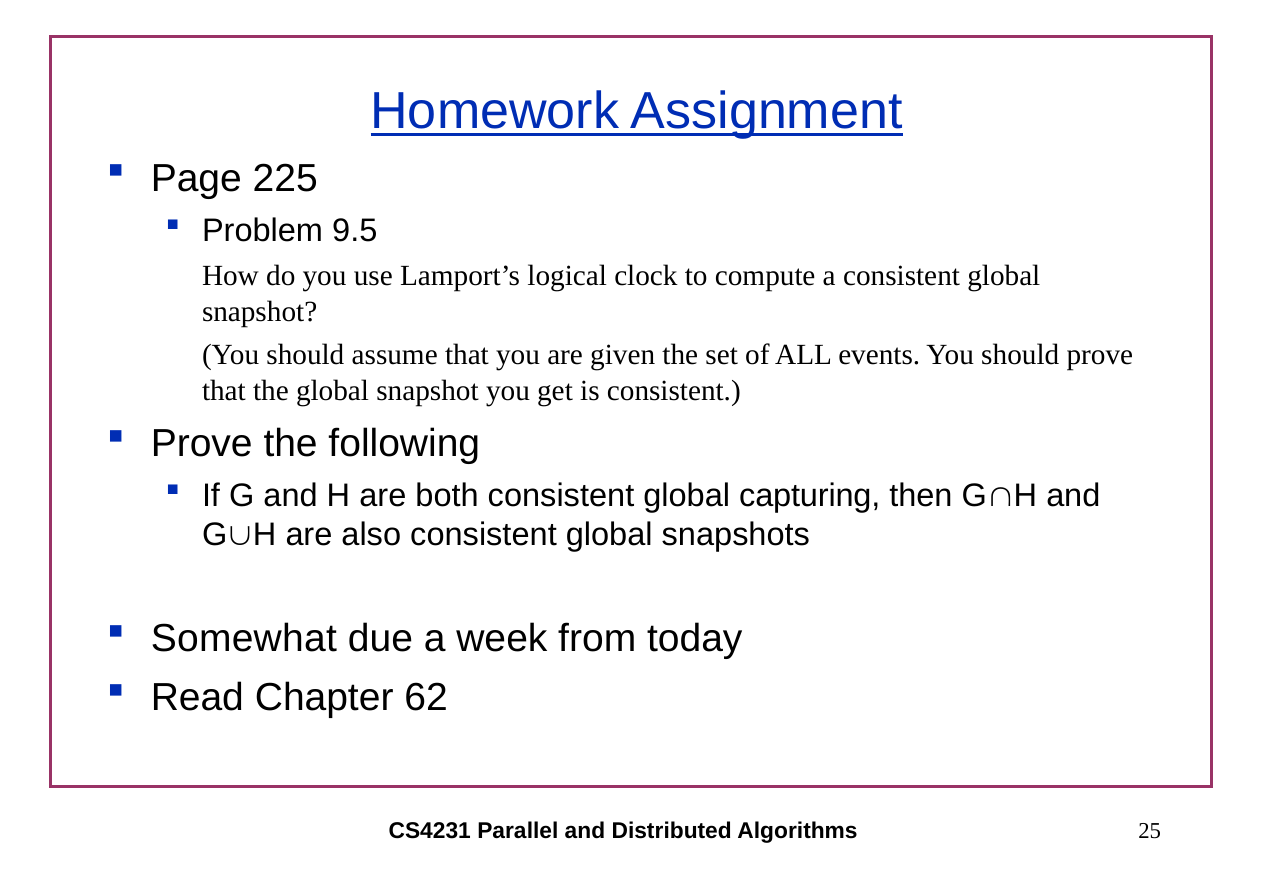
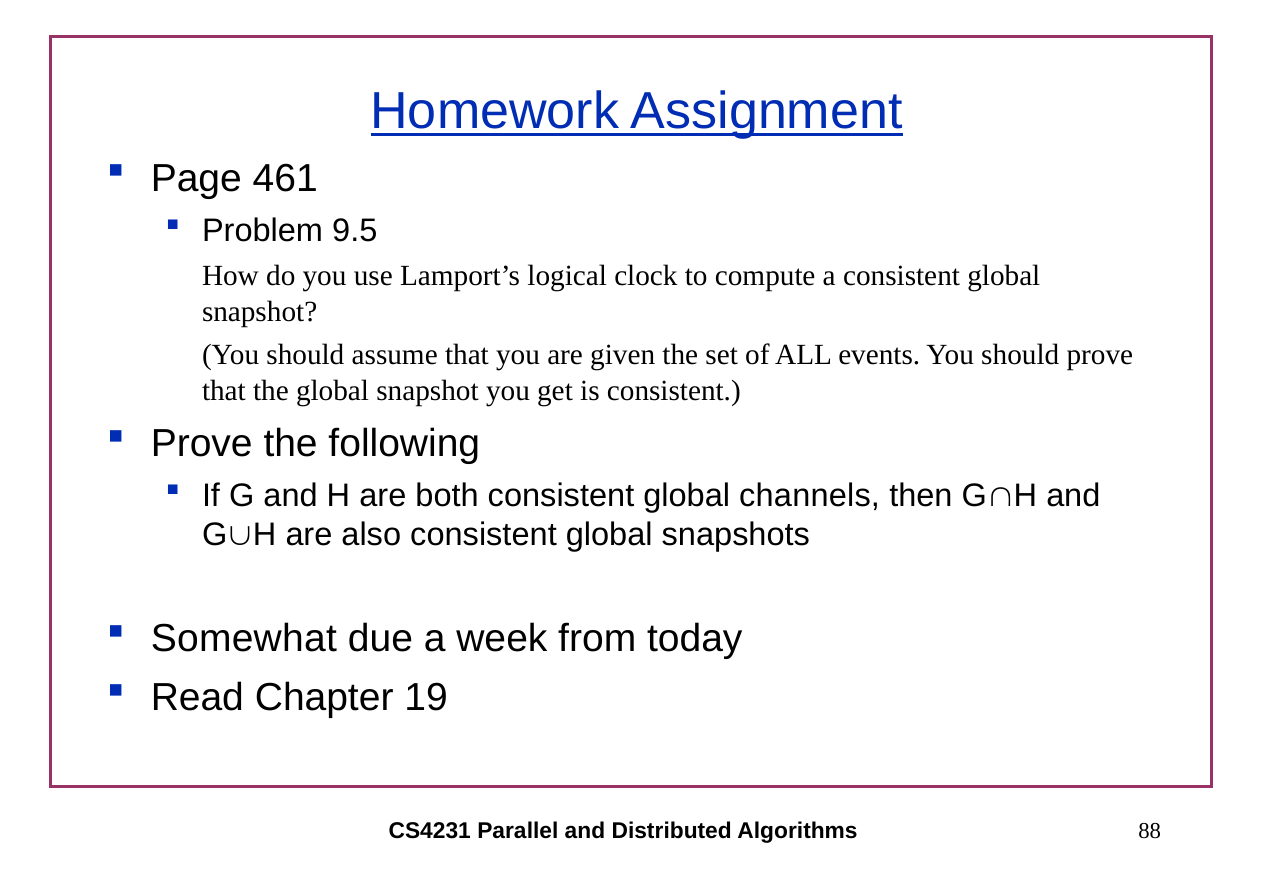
225: 225 -> 461
capturing: capturing -> channels
62: 62 -> 19
25: 25 -> 88
